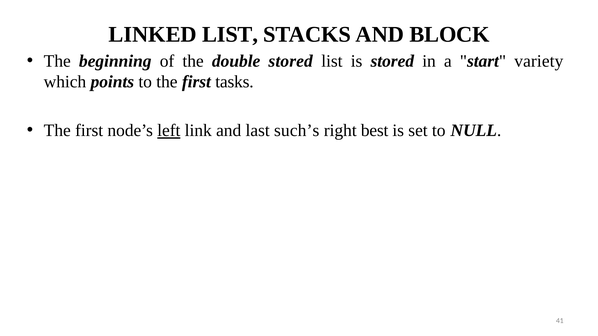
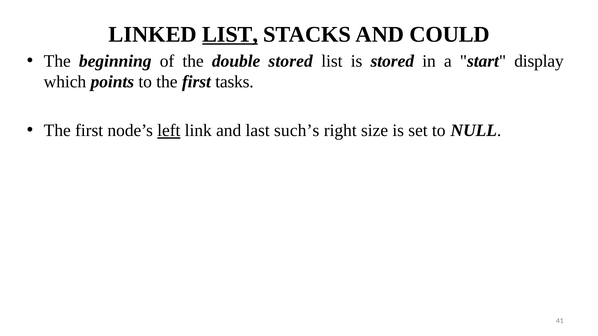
LIST at (230, 34) underline: none -> present
BLOCK: BLOCK -> COULD
variety: variety -> display
best: best -> size
